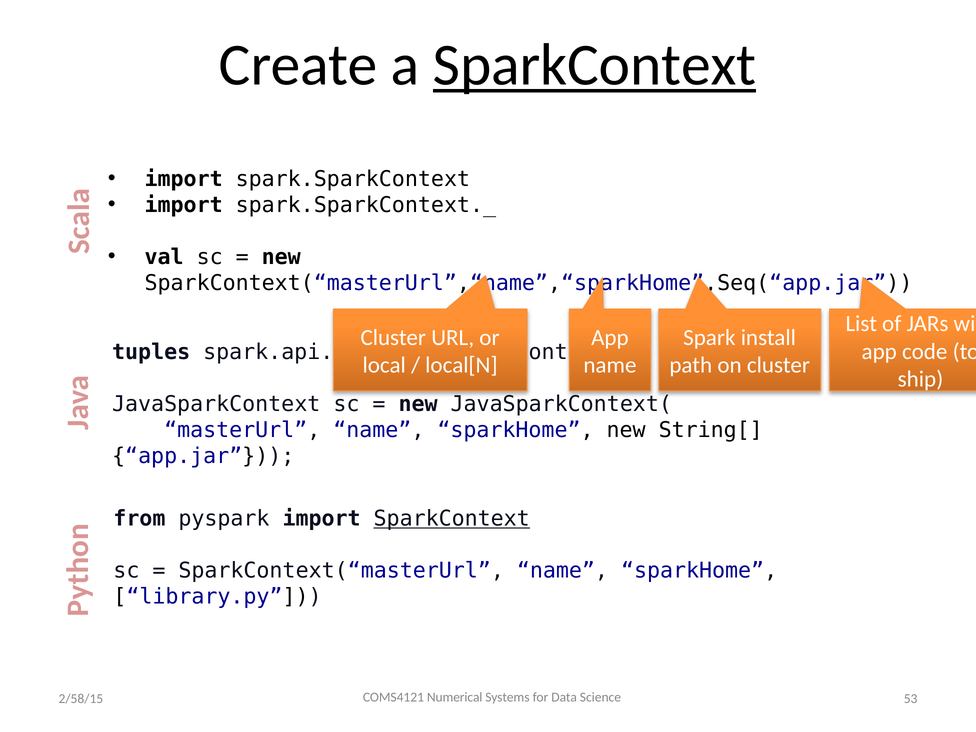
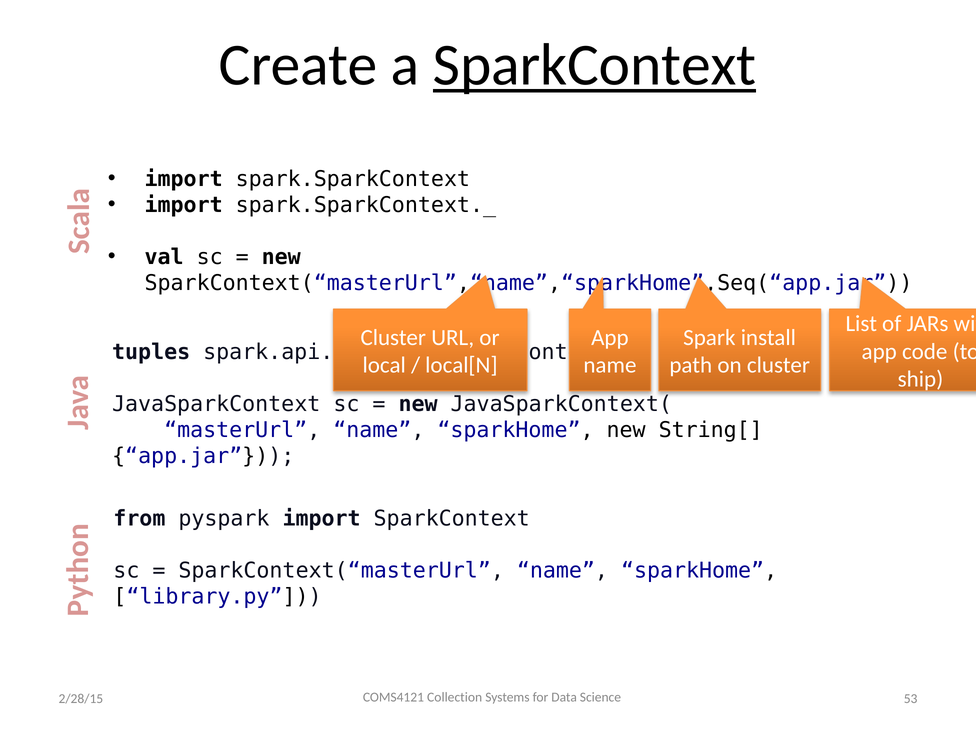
SparkContext at (452, 519) underline: present -> none
Numerical: Numerical -> Collection
2/58/15: 2/58/15 -> 2/28/15
